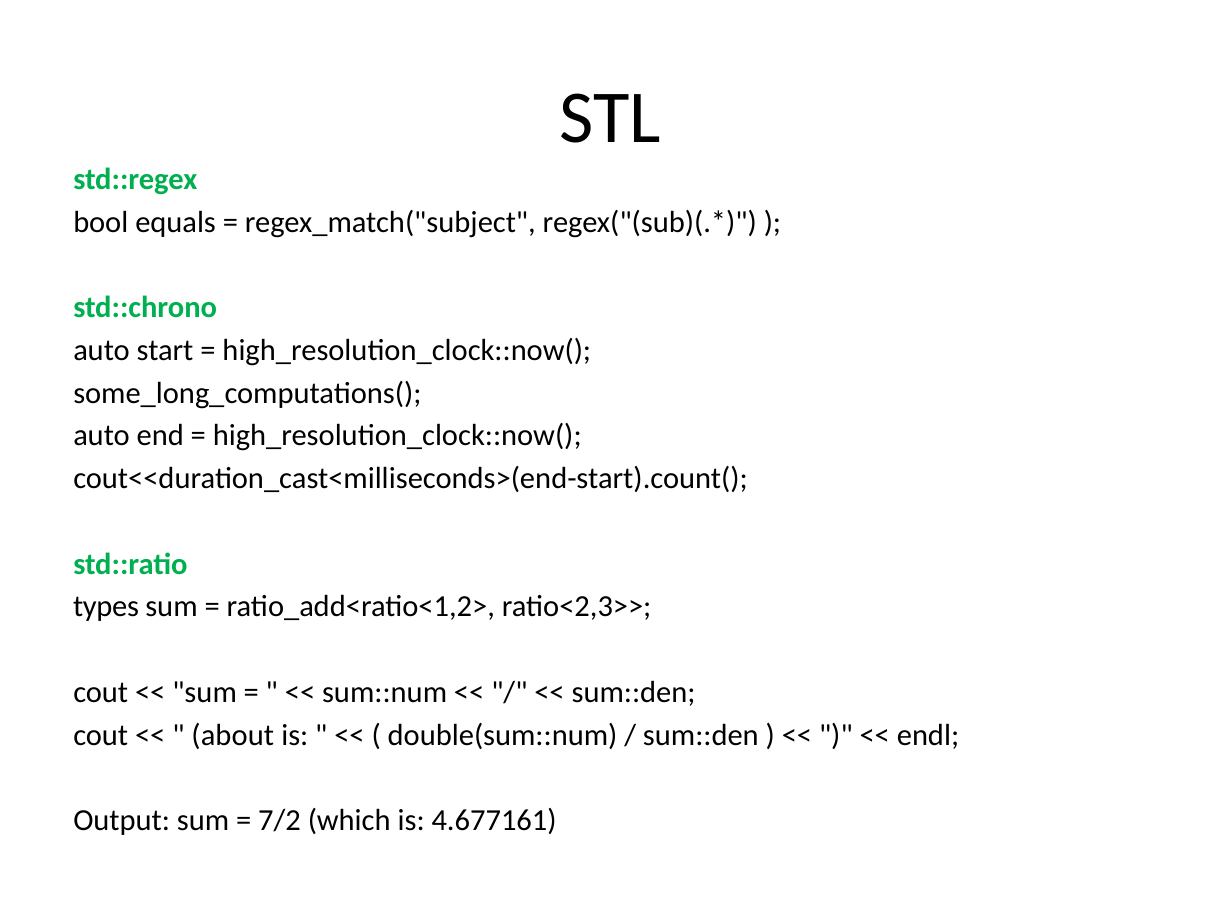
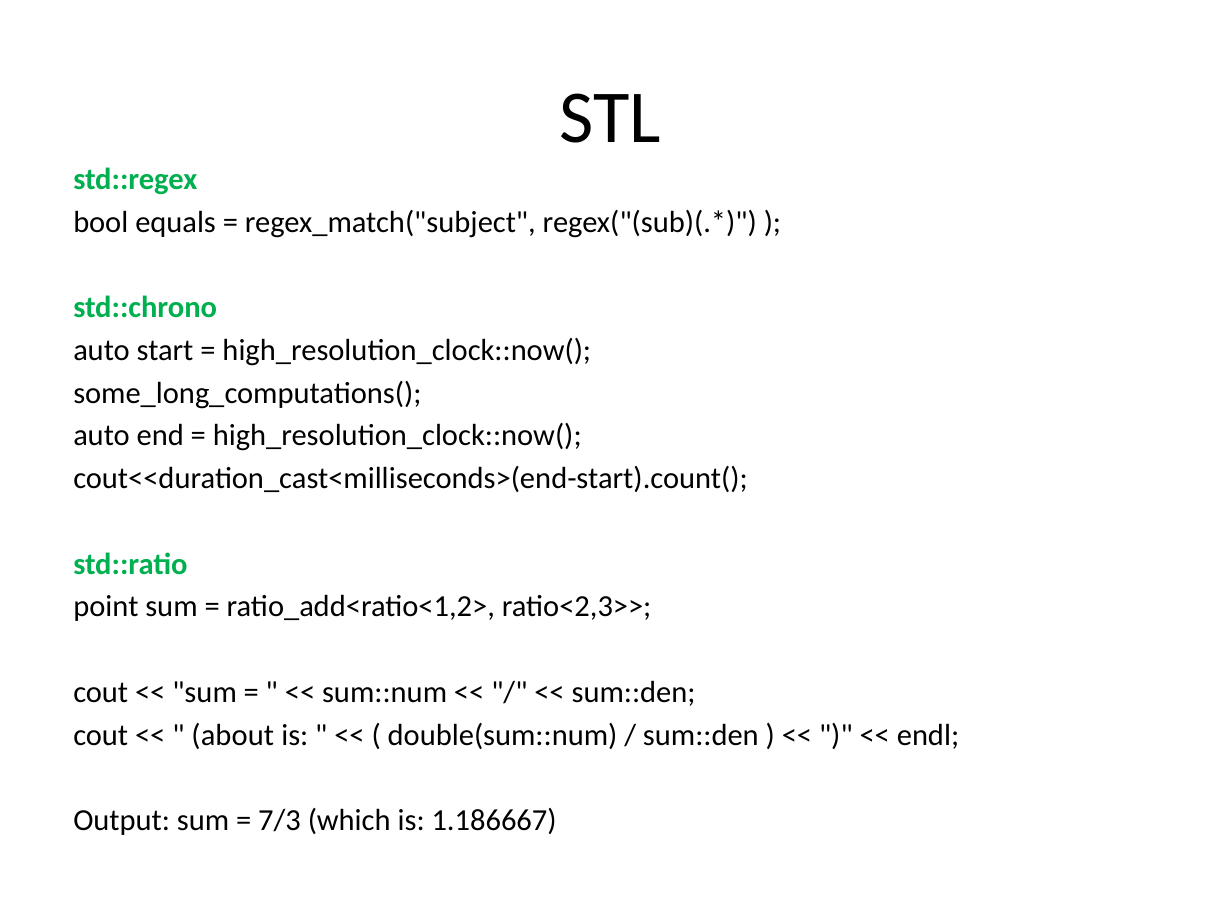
types: types -> point
7/2: 7/2 -> 7/3
4.677161: 4.677161 -> 1.186667
